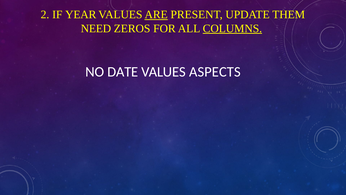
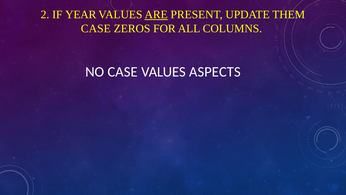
NEED at (96, 28): NEED -> CASE
COLUMNS underline: present -> none
NO DATE: DATE -> CASE
